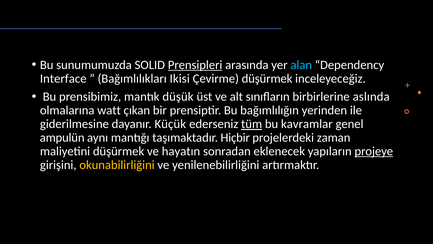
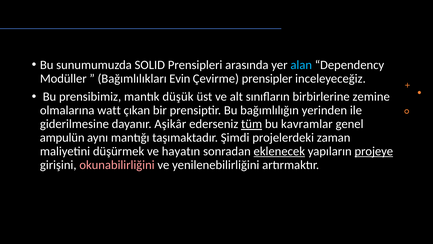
Prensipleri underline: present -> none
Interface: Interface -> Modüller
Ikisi: Ikisi -> Evin
Çevirme düşürmek: düşürmek -> prensipler
aslında: aslında -> zemine
Küçük: Küçük -> Aşikâr
Hiçbir: Hiçbir -> Şimdi
eklenecek underline: none -> present
okunabilirliğini colour: yellow -> pink
